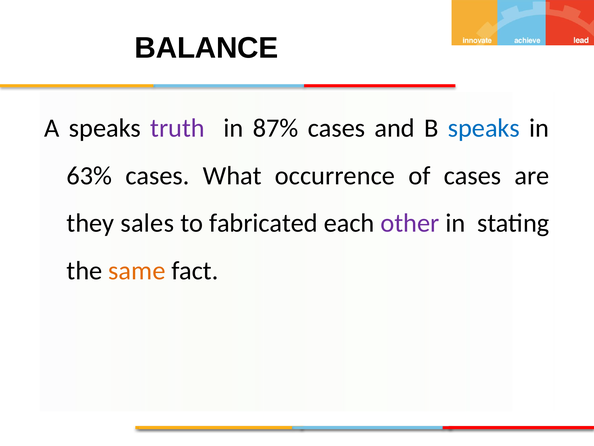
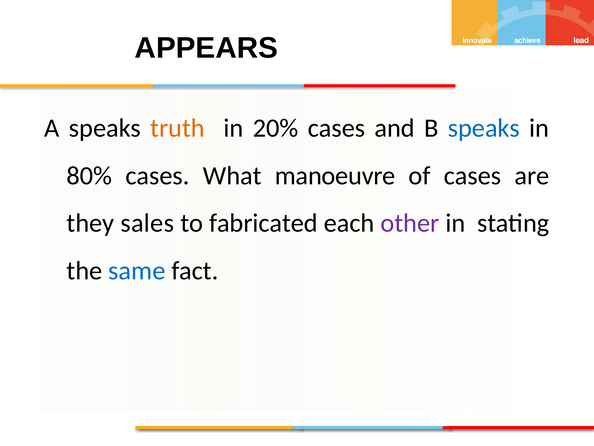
BALANCE: BALANCE -> APPEARS
truth colour: purple -> orange
87%: 87% -> 20%
63%: 63% -> 80%
occurrence: occurrence -> manoeuvre
same colour: orange -> blue
